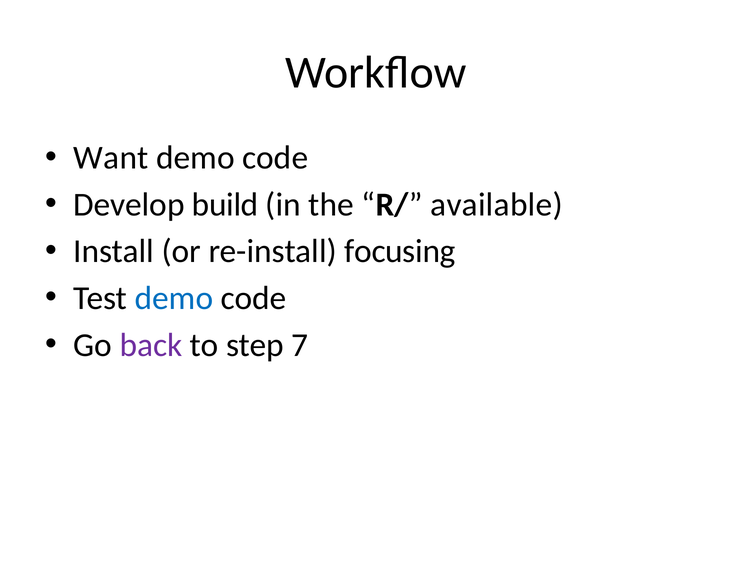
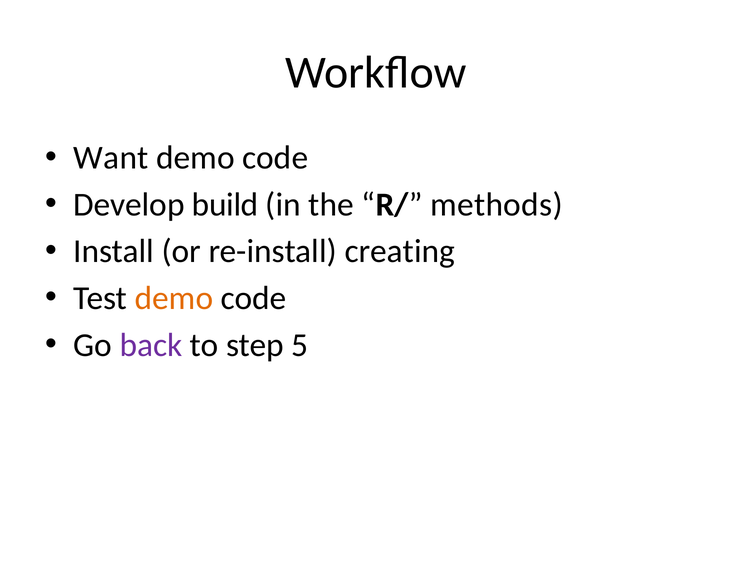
available: available -> methods
focusing: focusing -> creating
demo at (174, 298) colour: blue -> orange
7: 7 -> 5
